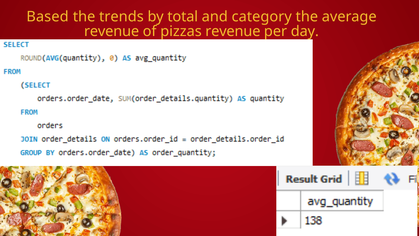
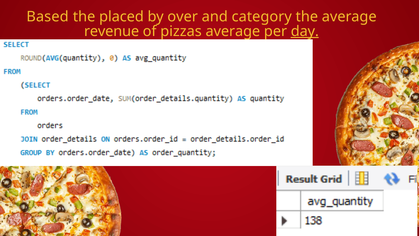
trends: trends -> placed
total: total -> over
pizzas revenue: revenue -> average
day underline: none -> present
